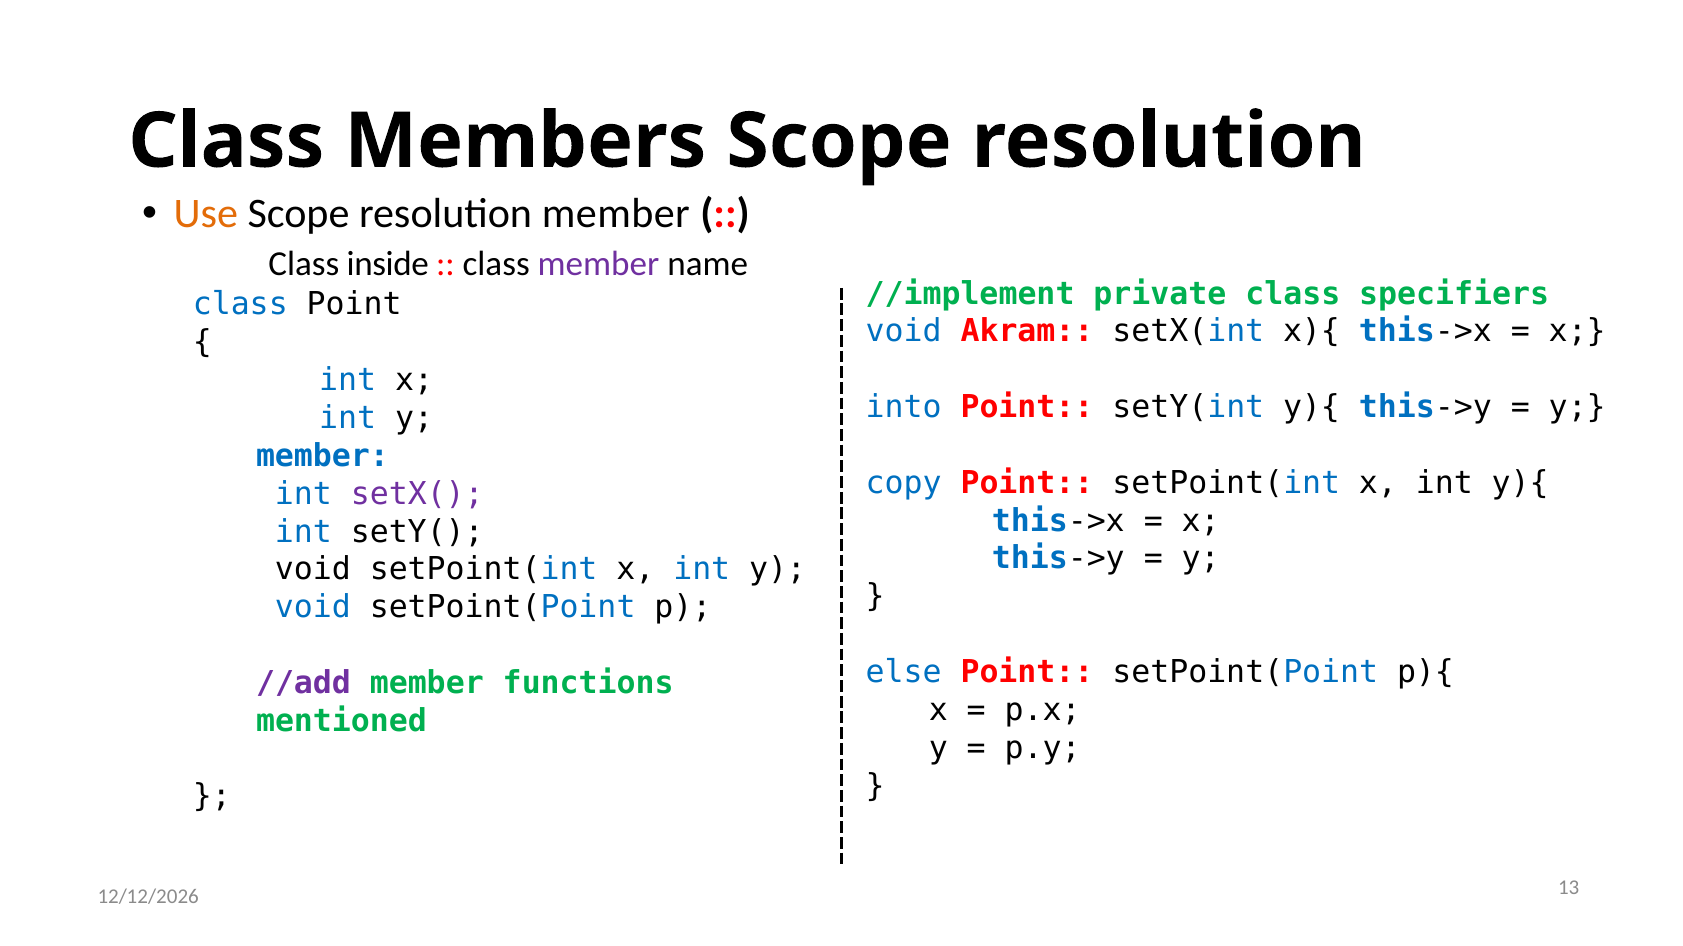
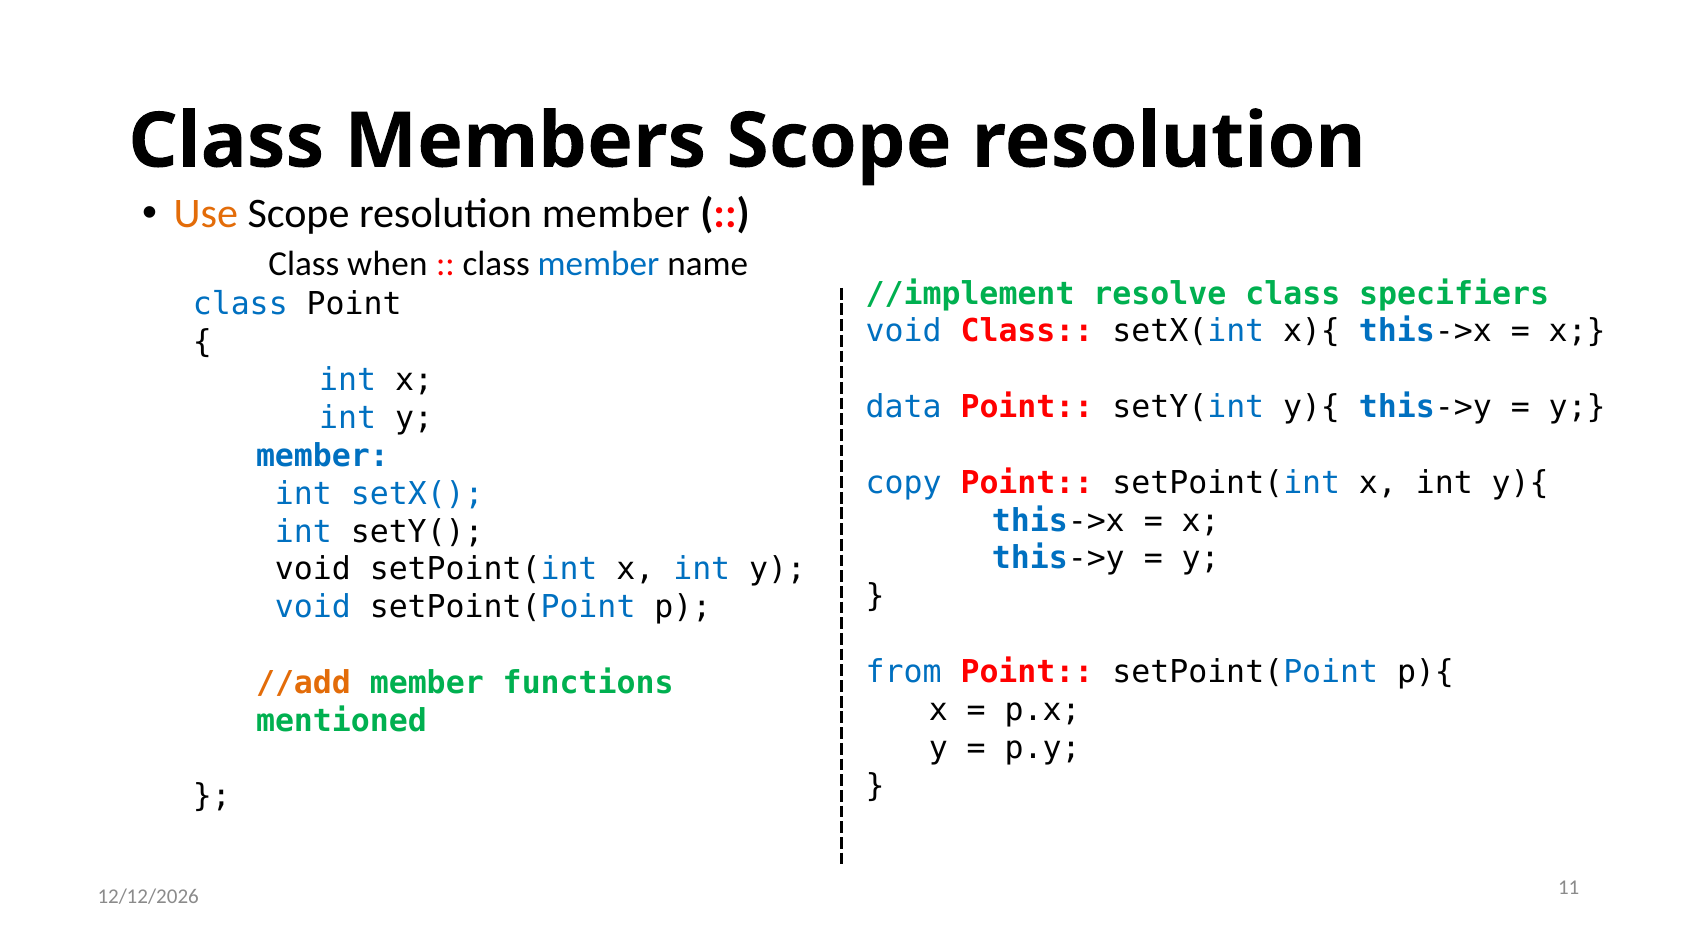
inside: inside -> when
member at (599, 264) colour: purple -> blue
private: private -> resolve
void Akram: Akram -> Class
into: into -> data
setX( colour: purple -> blue
else: else -> from
//add colour: purple -> orange
13: 13 -> 11
